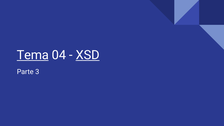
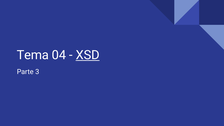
Tema underline: present -> none
